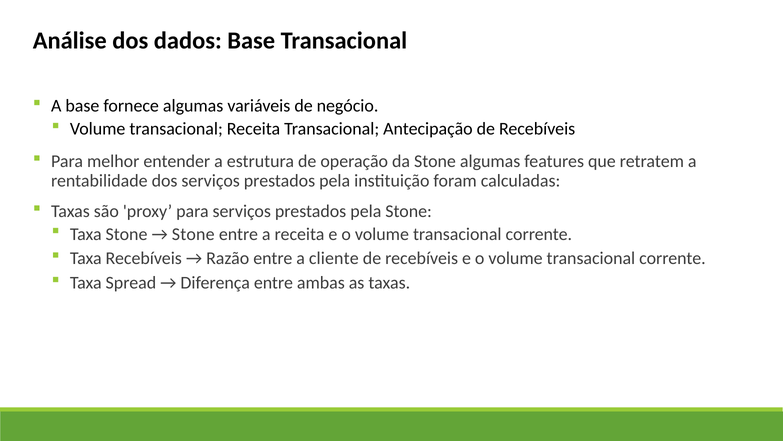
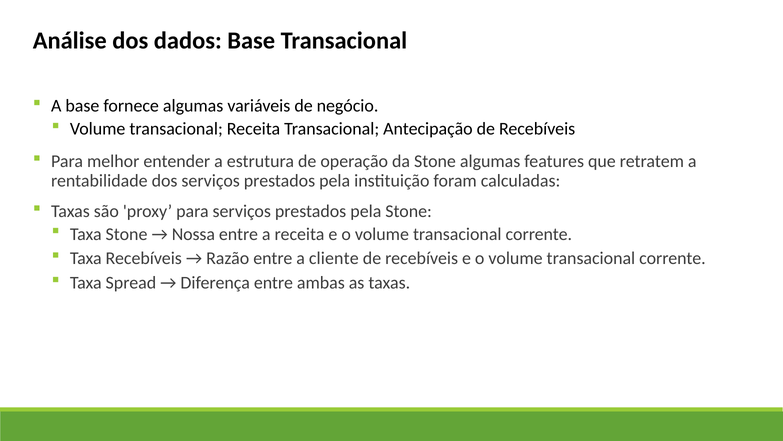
Stone at (193, 234): Stone -> Nossa
